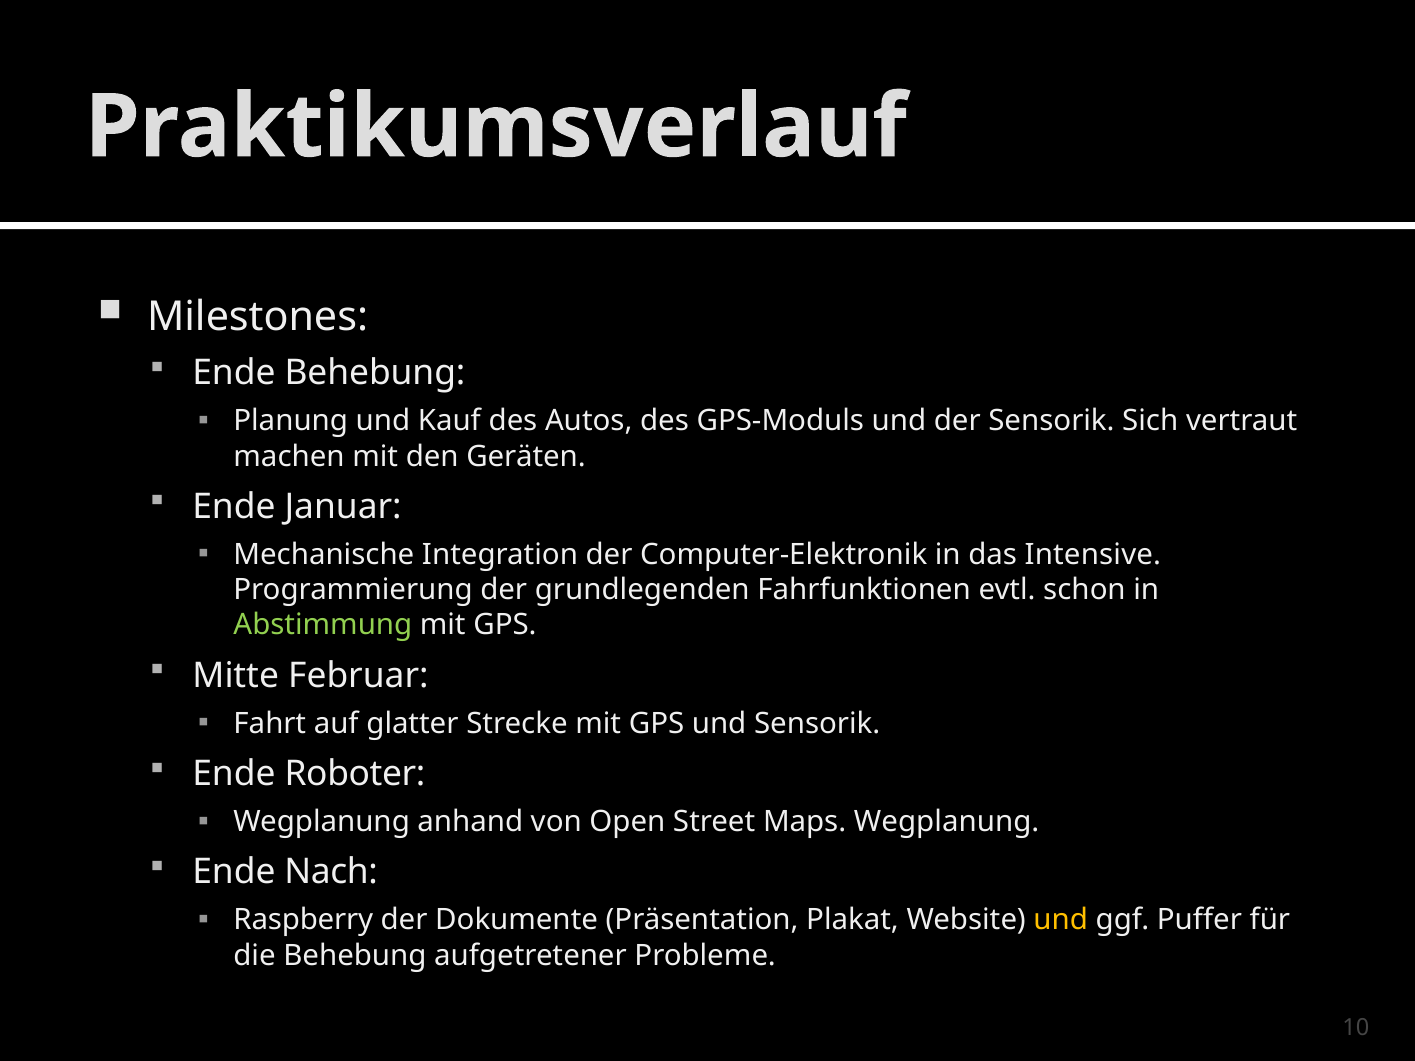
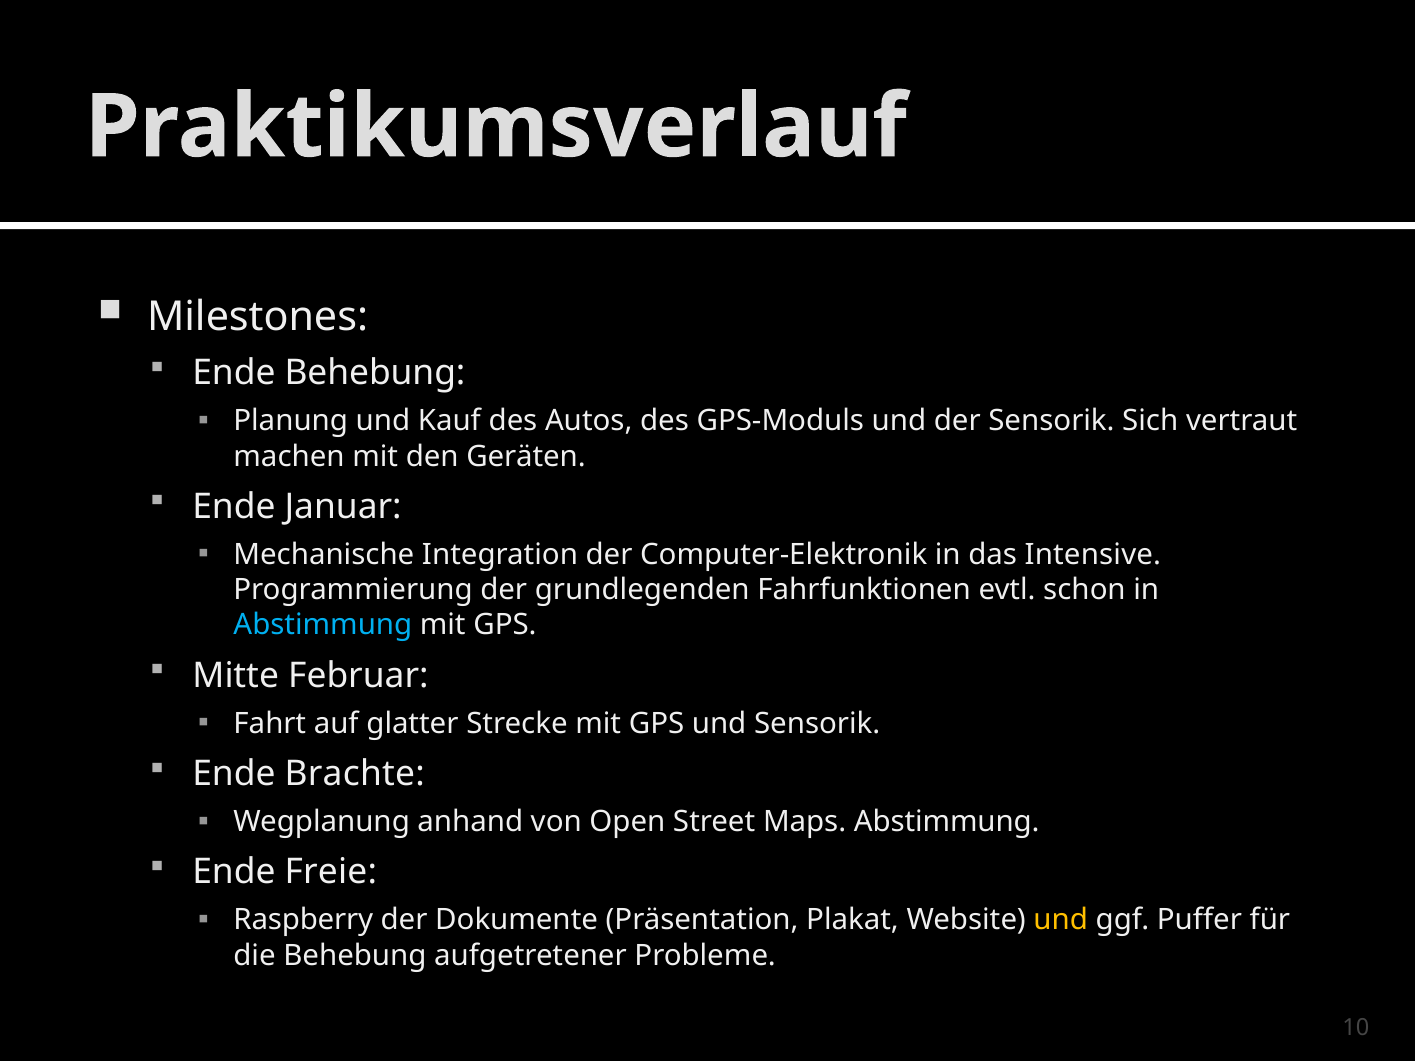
Abstimmung at (323, 625) colour: light green -> light blue
Roboter: Roboter -> Brachte
Maps Wegplanung: Wegplanung -> Abstimmung
Nach: Nach -> Freie
